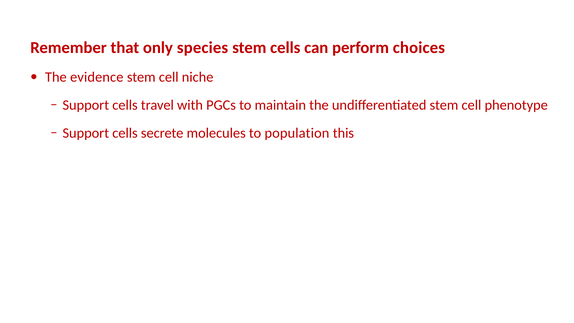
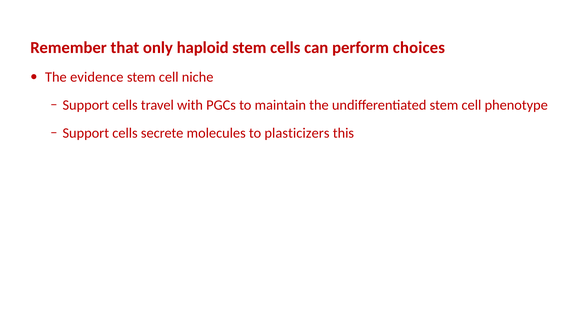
species: species -> haploid
population: population -> plasticizers
